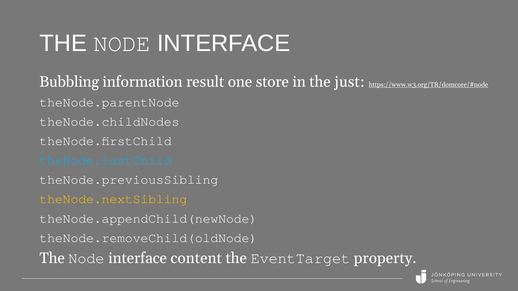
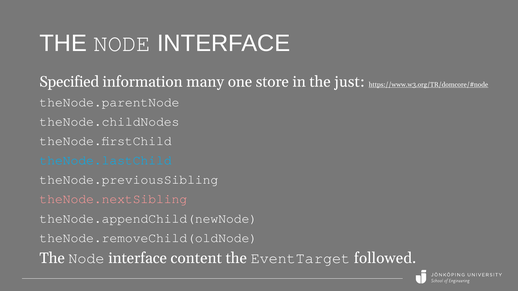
Bubbling: Bubbling -> Specified
result: result -> many
theNode.nextSibling colour: yellow -> pink
property: property -> followed
